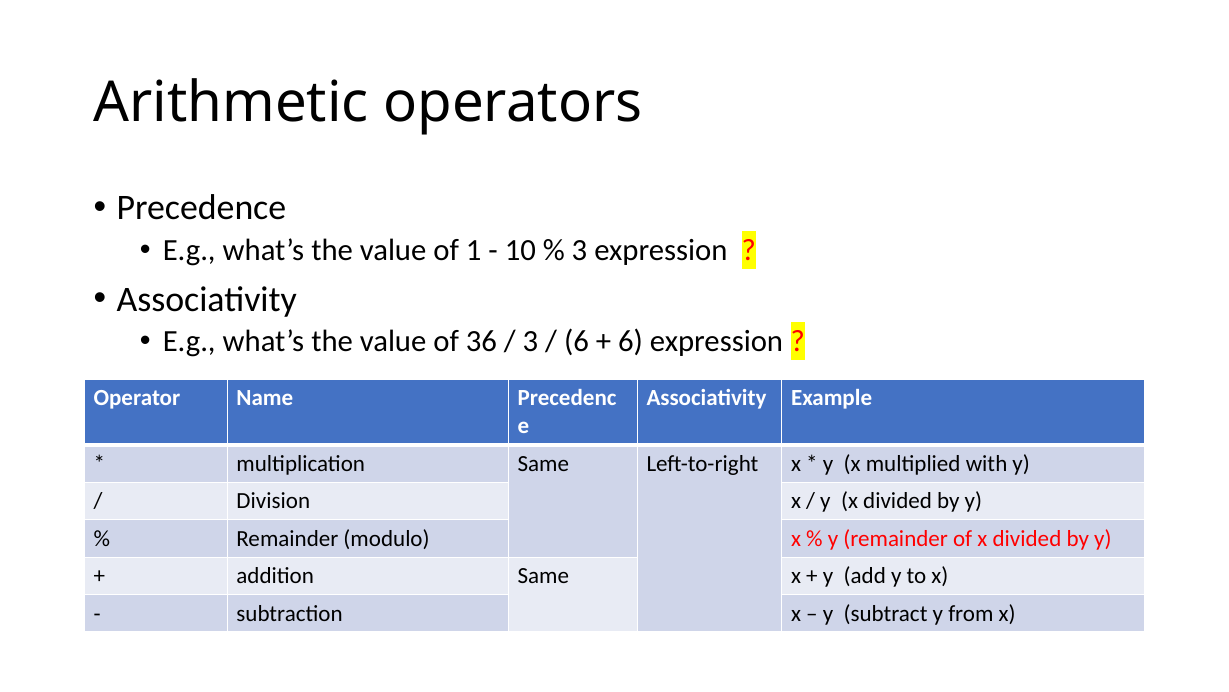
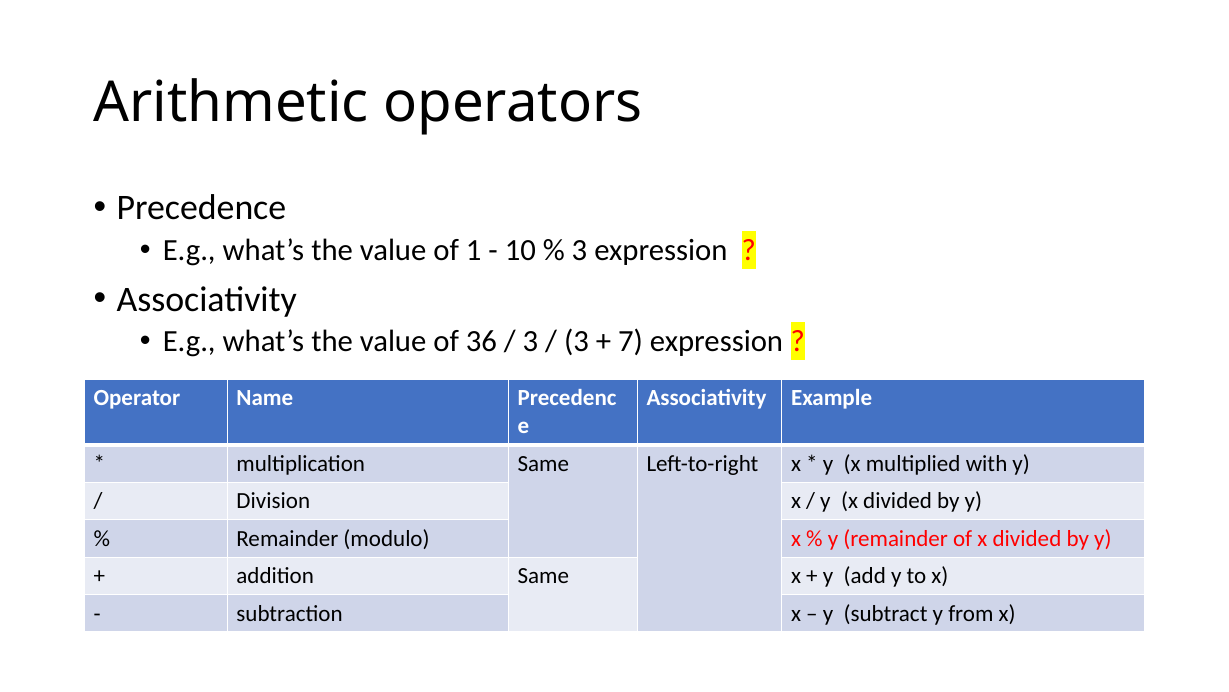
6 at (576, 341): 6 -> 3
6 at (631, 341): 6 -> 7
